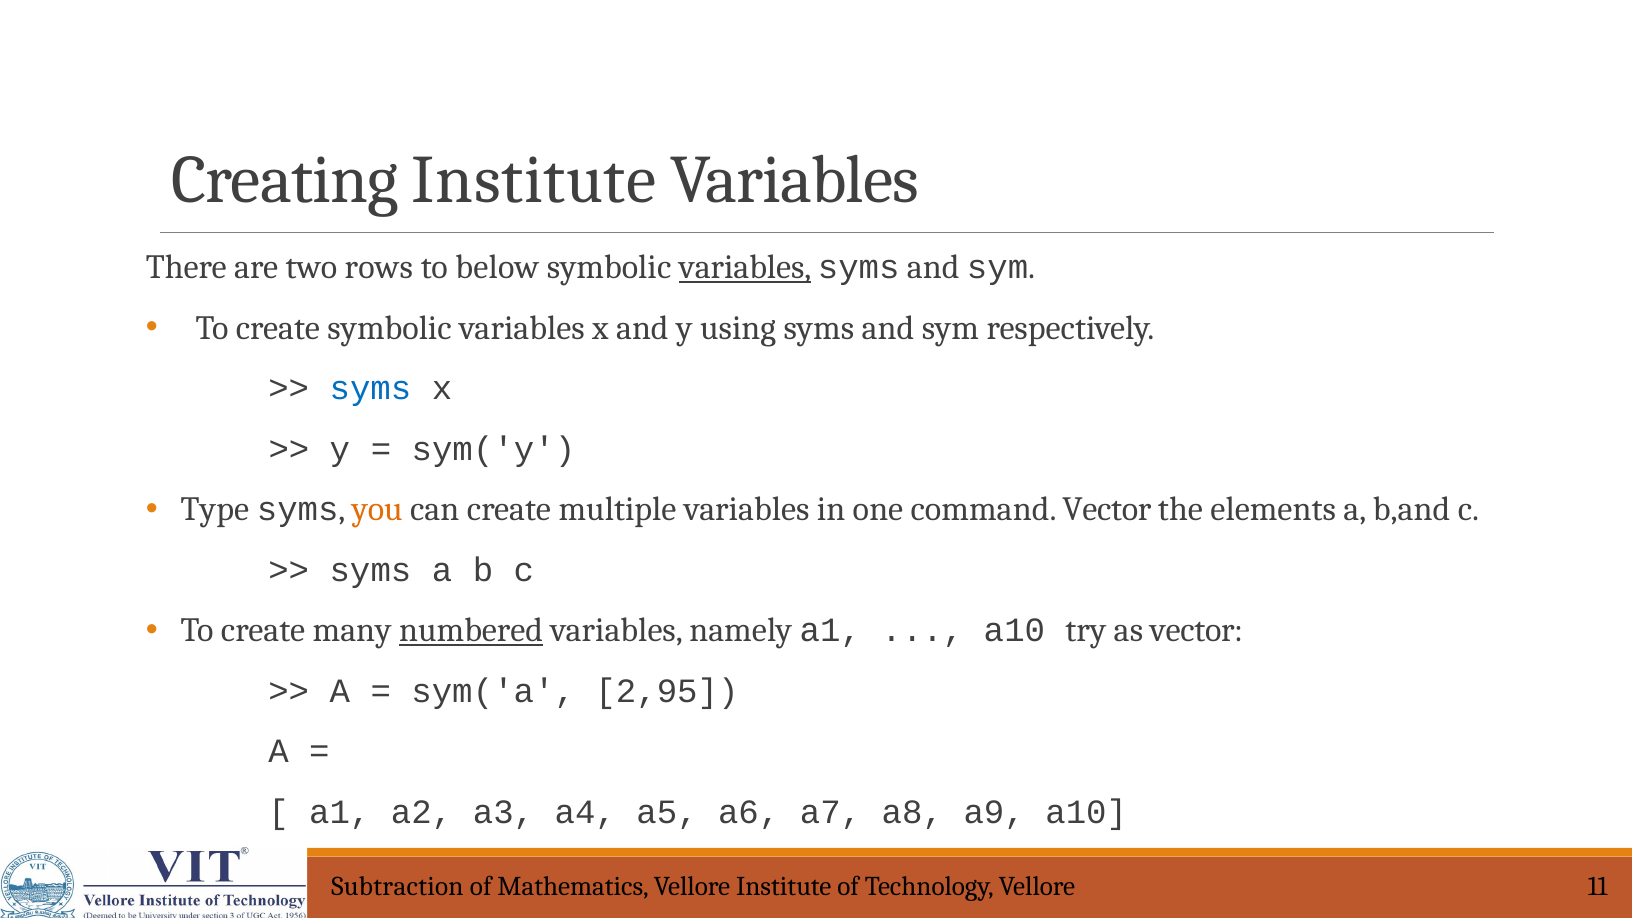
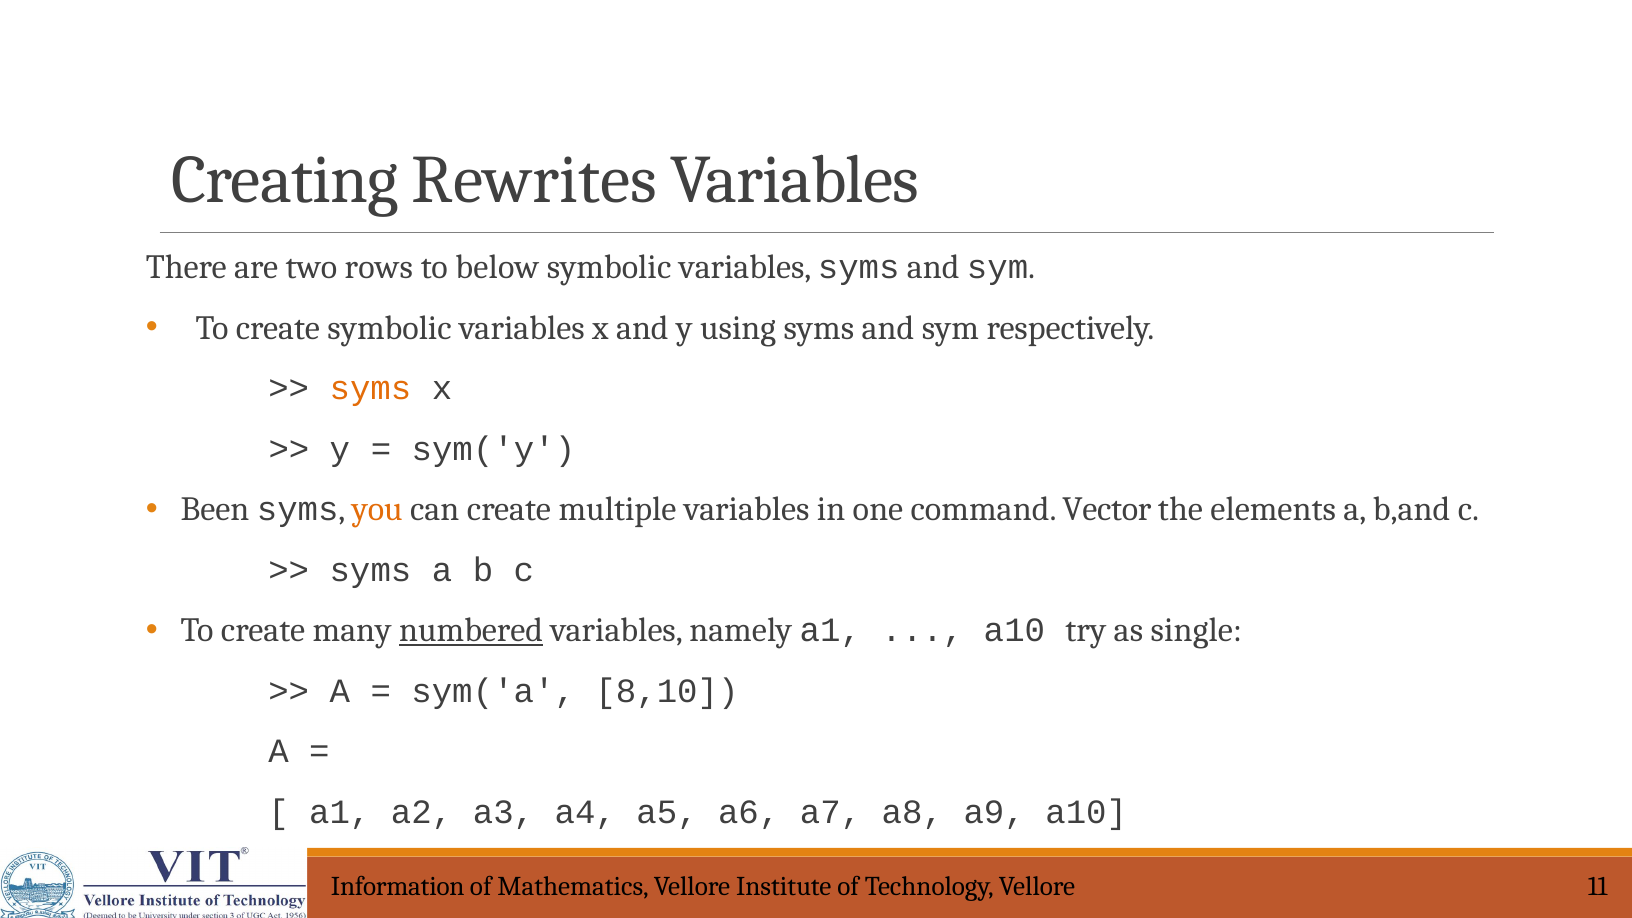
Creating Institute: Institute -> Rewrites
variables at (745, 267) underline: present -> none
syms at (370, 388) colour: blue -> orange
Type: Type -> Been
as vector: vector -> single
2,95: 2,95 -> 8,10
Subtraction: Subtraction -> Information
